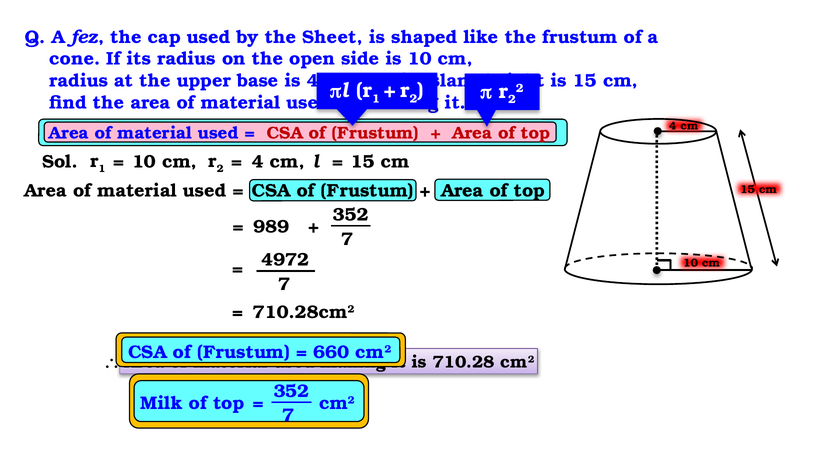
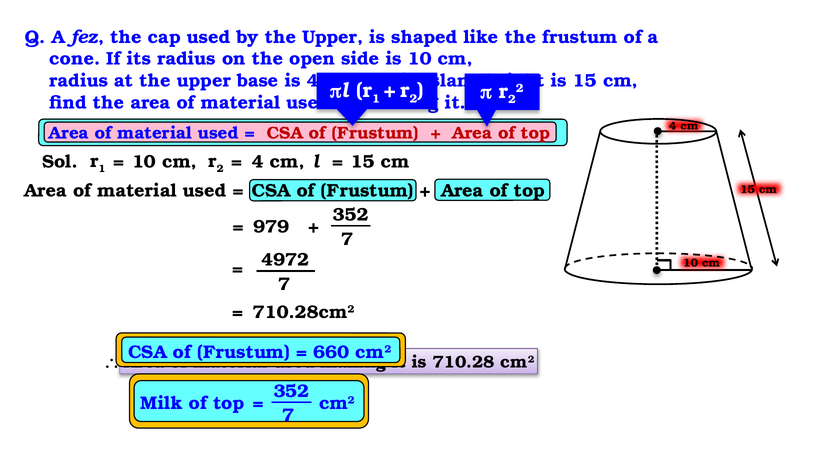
by the Sheet: Sheet -> Upper
989: 989 -> 979
